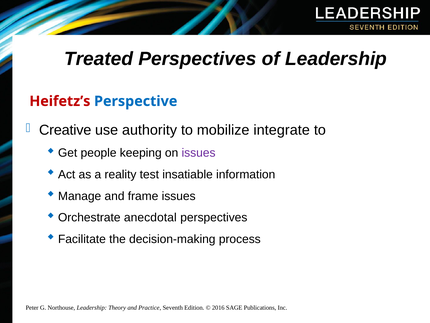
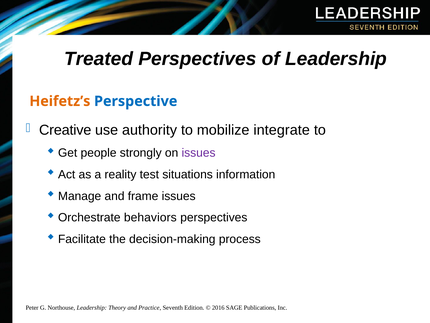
Heifetz’s colour: red -> orange
keeping: keeping -> strongly
insatiable: insatiable -> situations
anecdotal: anecdotal -> behaviors
